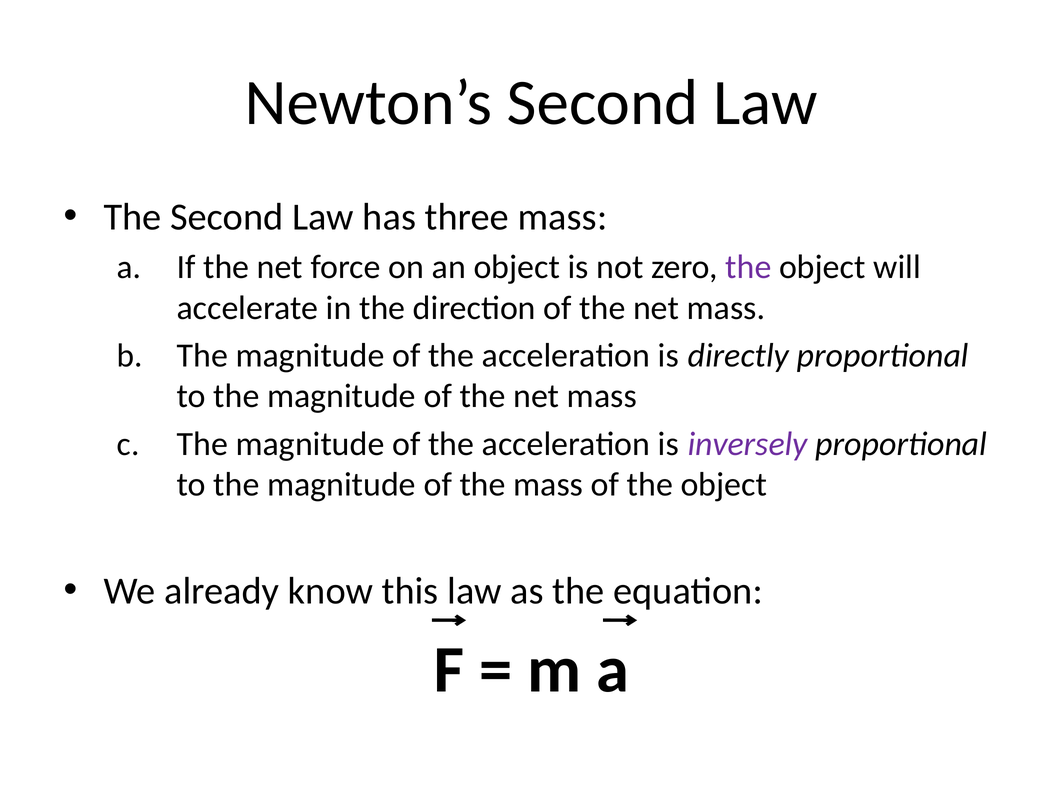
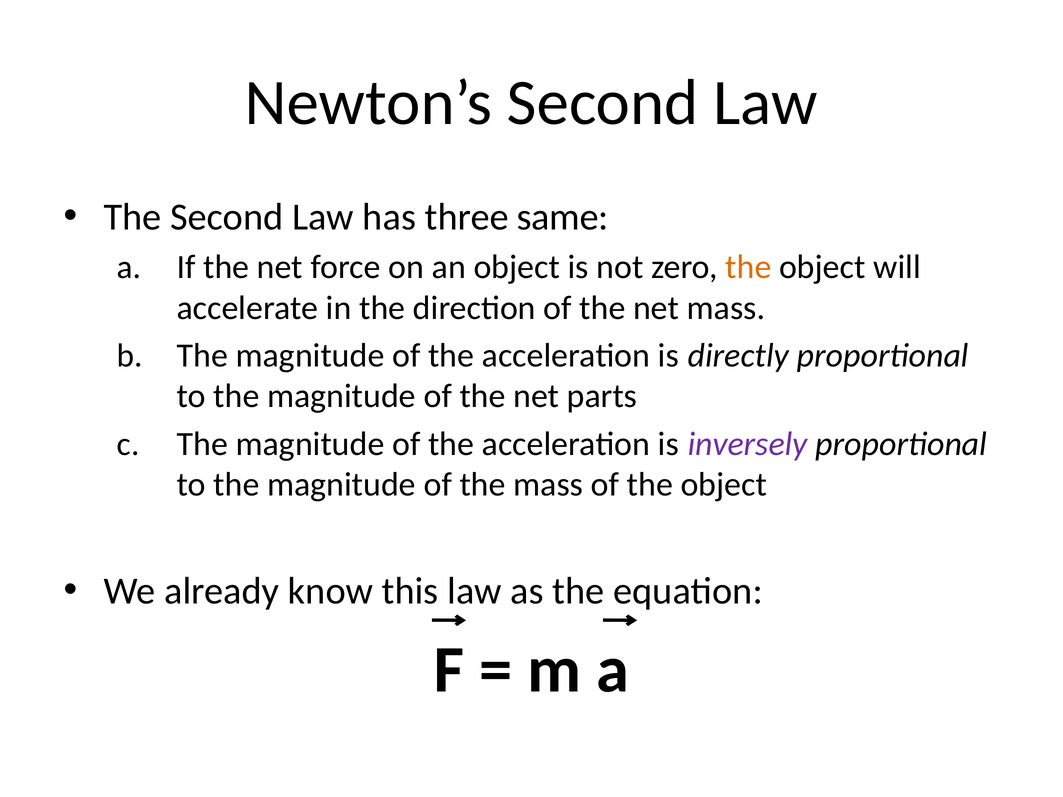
three mass: mass -> same
the at (748, 267) colour: purple -> orange
mass at (602, 396): mass -> parts
